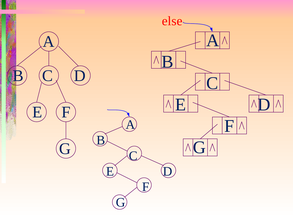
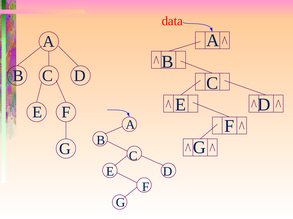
else: else -> data
